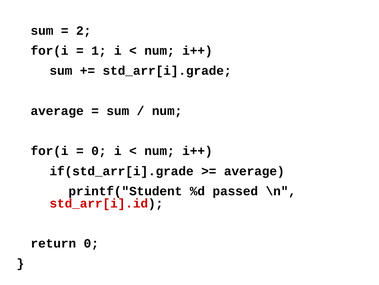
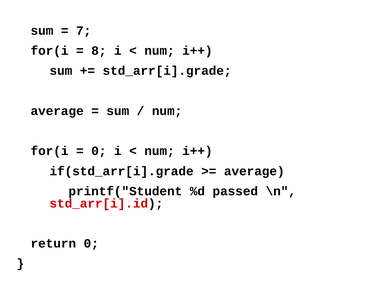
2: 2 -> 7
1: 1 -> 8
